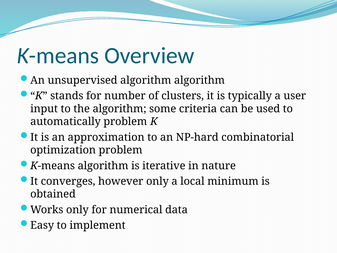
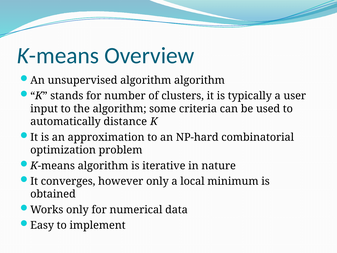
automatically problem: problem -> distance
